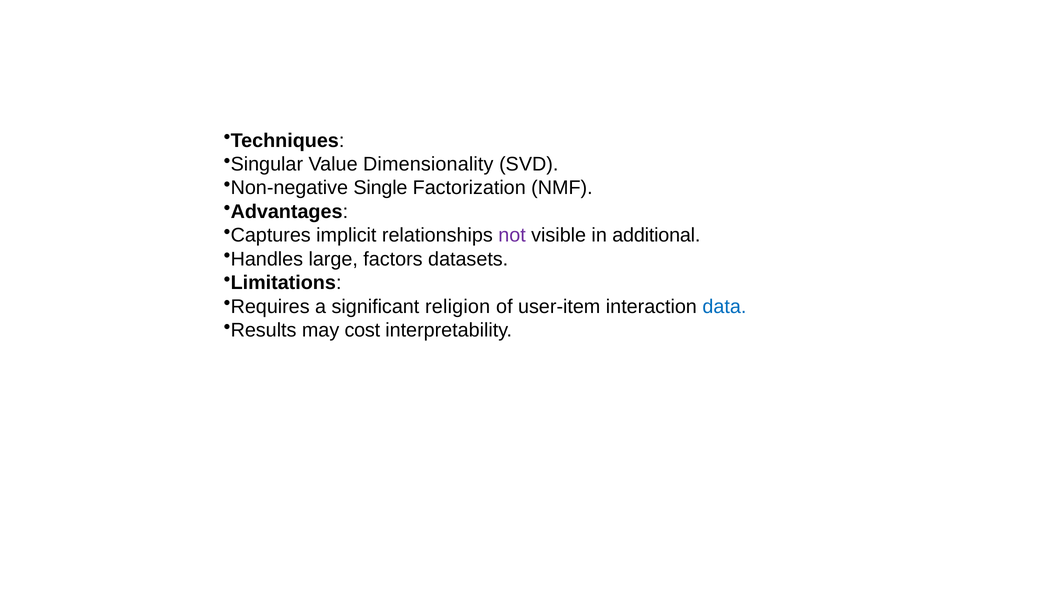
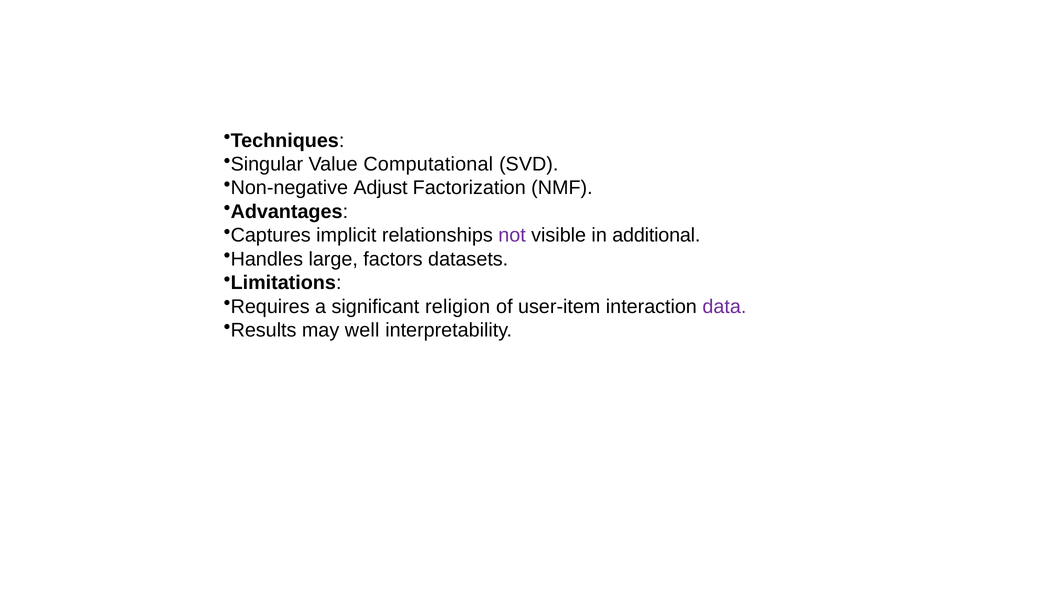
Dimensionality: Dimensionality -> Computational
Single: Single -> Adjust
data colour: blue -> purple
cost: cost -> well
